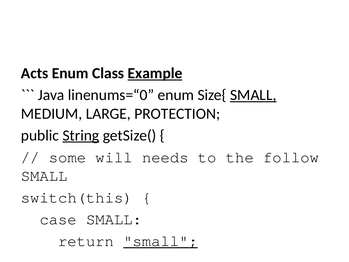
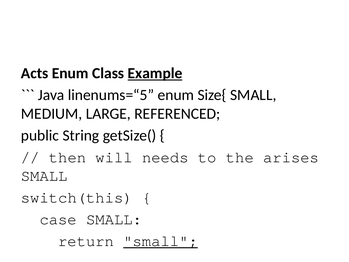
linenums=“0: linenums=“0 -> linenums=“5
SMALL at (253, 95) underline: present -> none
PROTECTION: PROTECTION -> REFERENCED
String underline: present -> none
some: some -> then
follow: follow -> arises
